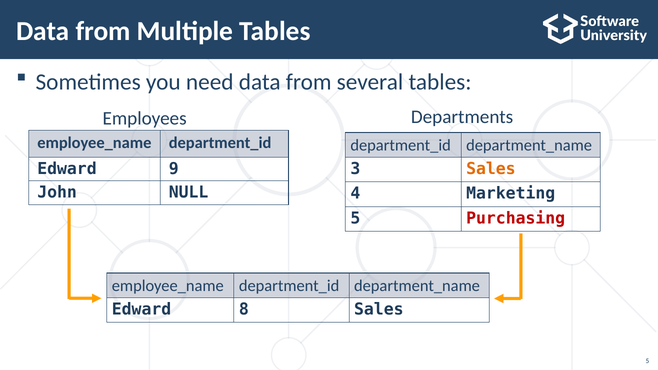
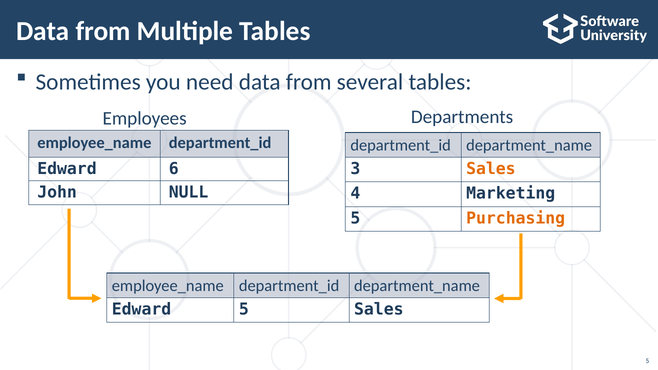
9: 9 -> 6
Purchasing colour: red -> orange
Edward 8: 8 -> 5
